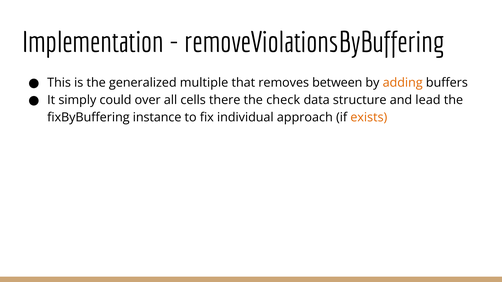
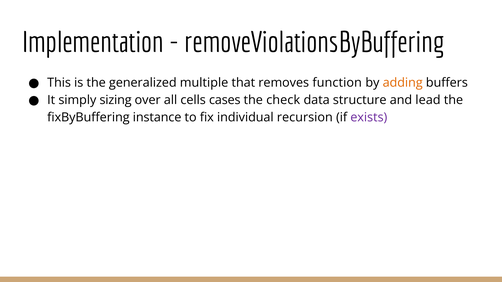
between: between -> function
could: could -> sizing
there: there -> cases
approach: approach -> recursion
exists colour: orange -> purple
